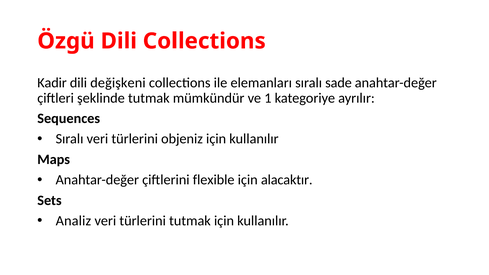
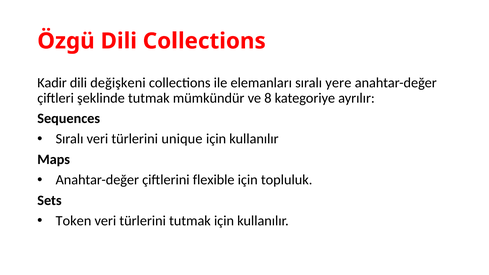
sade: sade -> yere
1: 1 -> 8
objeniz: objeniz -> unique
alacaktır: alacaktır -> topluluk
Analiz: Analiz -> Token
